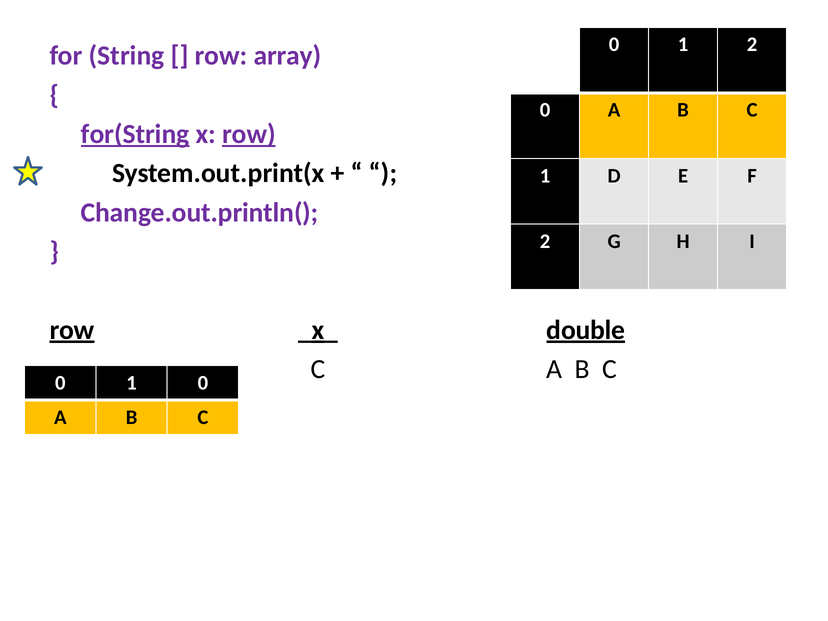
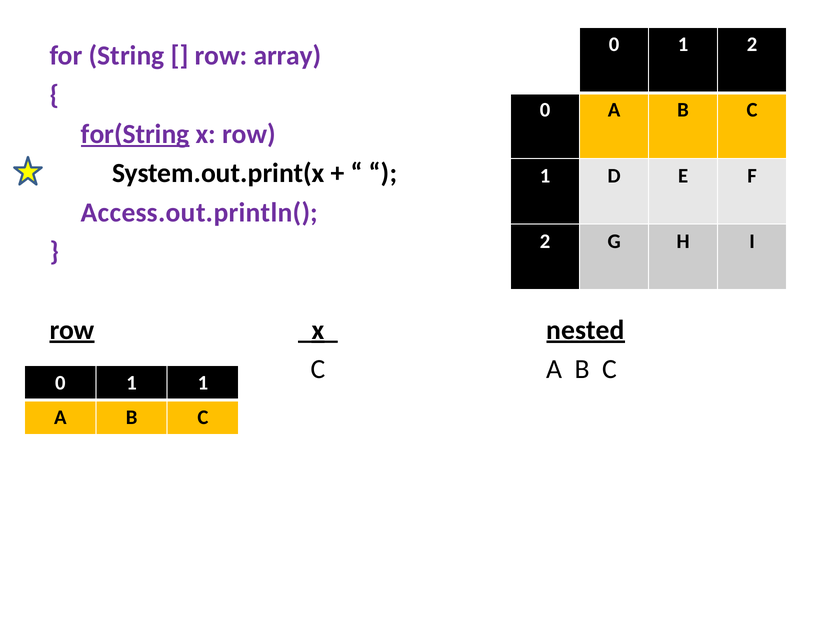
row at (249, 134) underline: present -> none
Change.out.println(: Change.out.println( -> Access.out.println(
double: double -> nested
1 0: 0 -> 1
